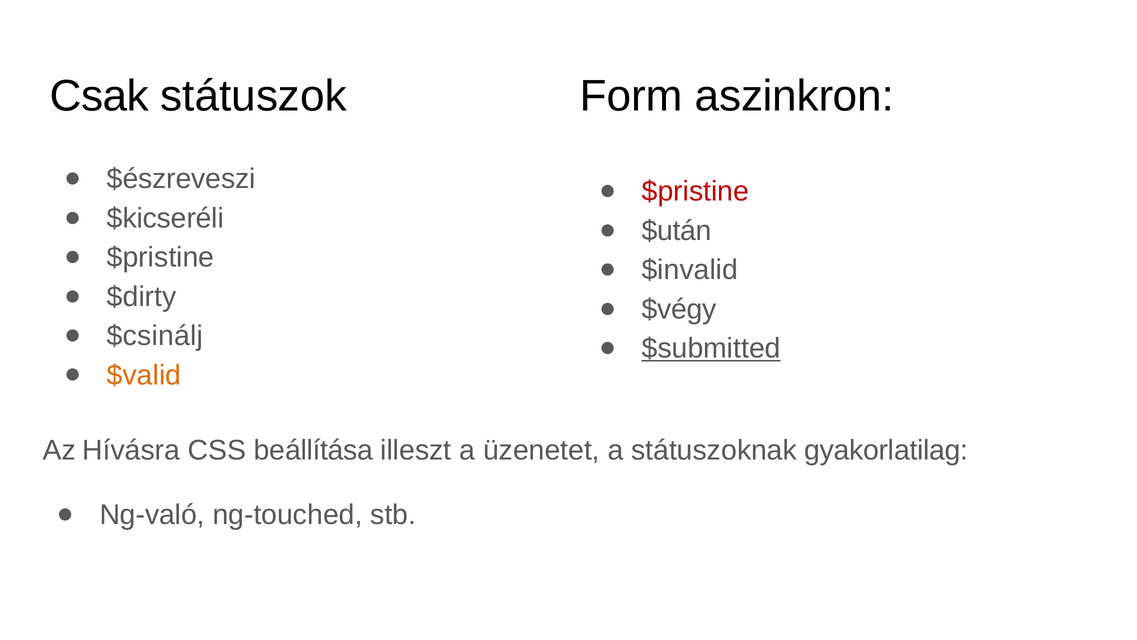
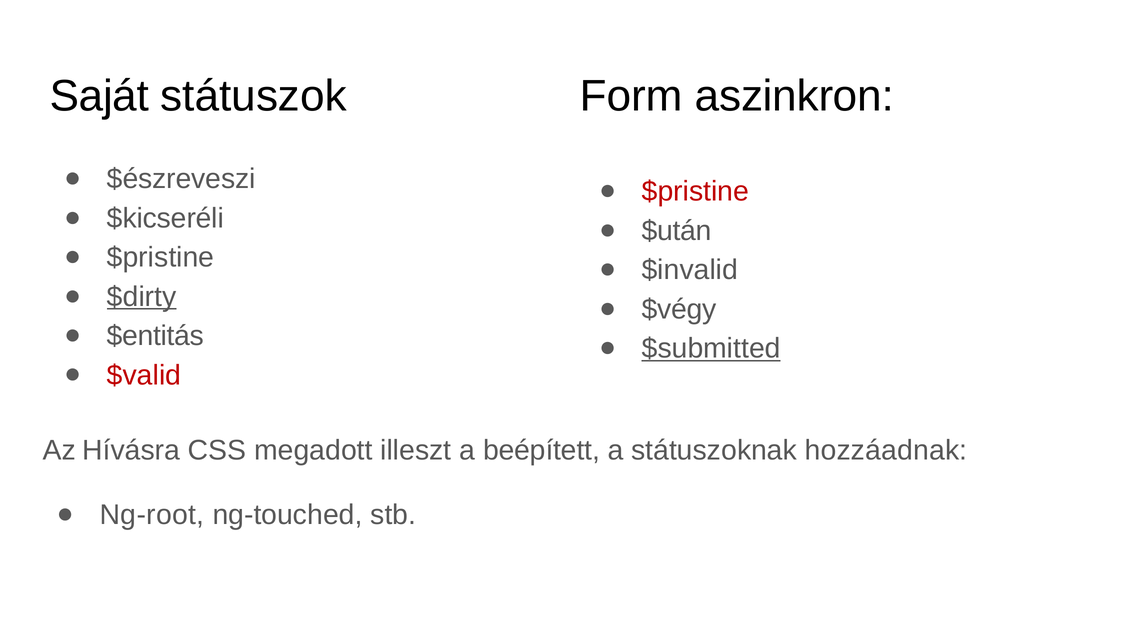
Csak: Csak -> Saját
$dirty underline: none -> present
$csinálj: $csinálj -> $entitás
$valid colour: orange -> red
beállítása: beállítása -> megadott
üzenetet: üzenetet -> beépített
gyakorlatilag: gyakorlatilag -> hozzáadnak
Ng-való: Ng-való -> Ng-root
